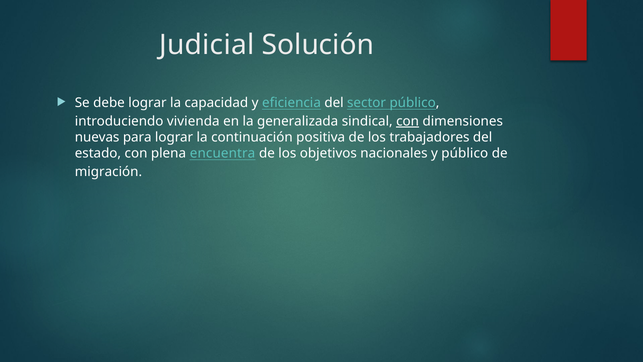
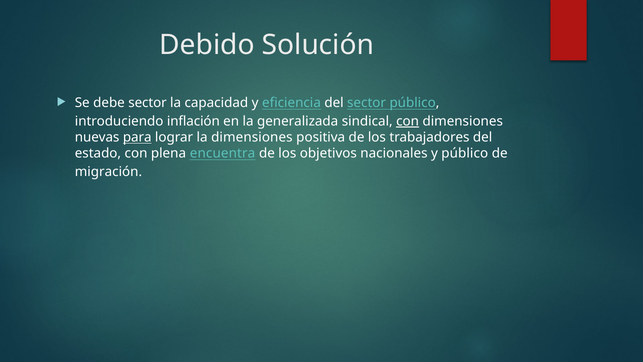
Judicial: Judicial -> Debido
debe lograr: lograr -> sector
vivienda: vivienda -> inflación
para underline: none -> present
la continuación: continuación -> dimensiones
